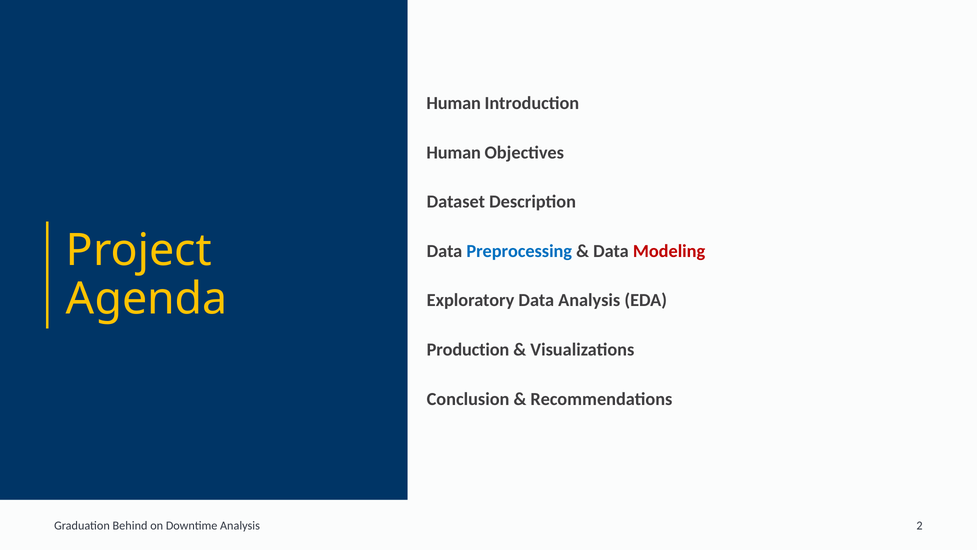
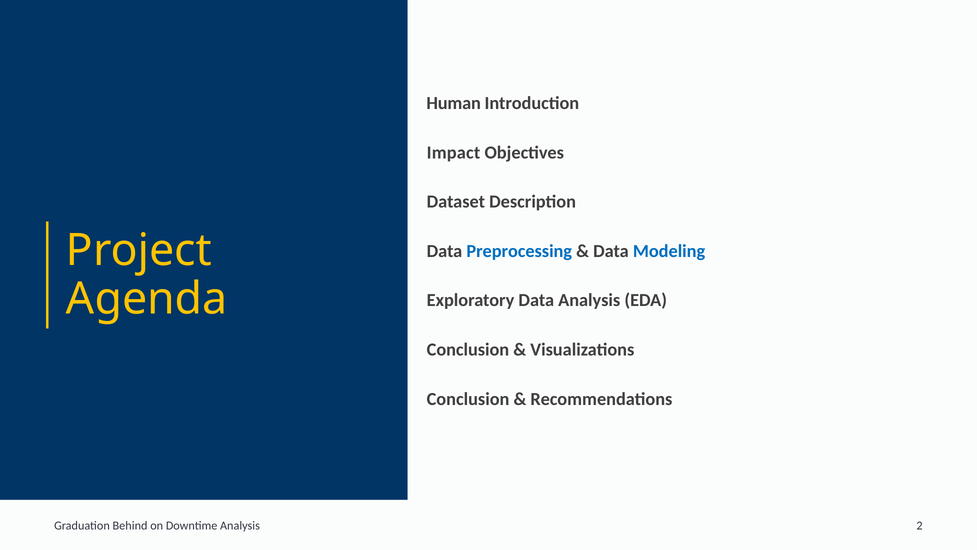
Human at (454, 152): Human -> Impact
Modeling colour: red -> blue
Production at (468, 349): Production -> Conclusion
